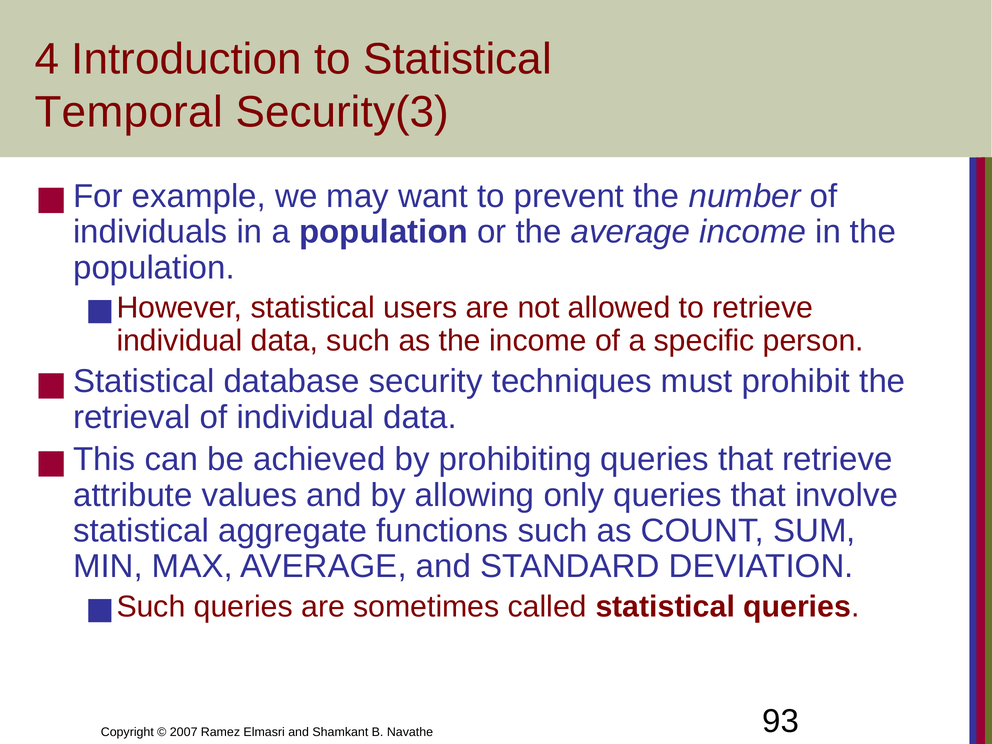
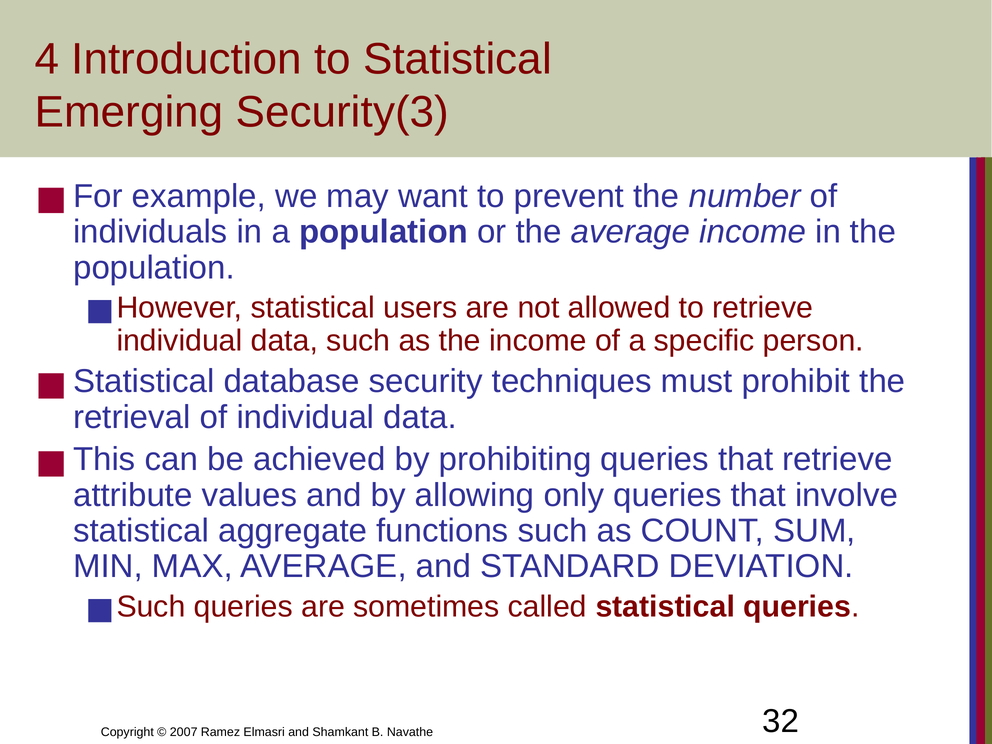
Temporal: Temporal -> Emerging
93: 93 -> 32
